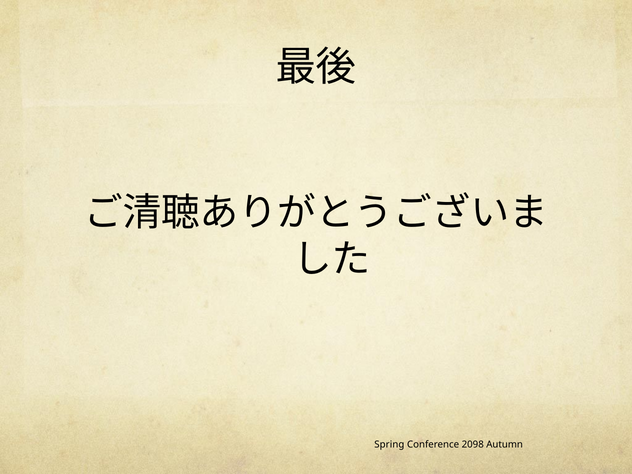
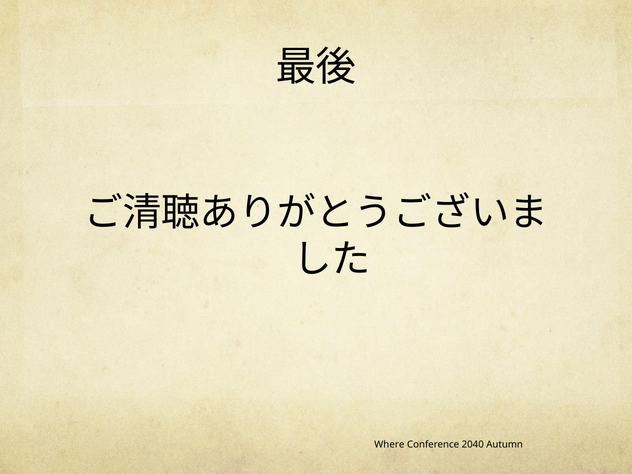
Spring: Spring -> Where
2098: 2098 -> 2040
